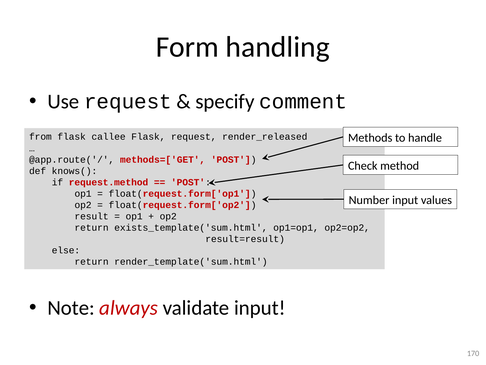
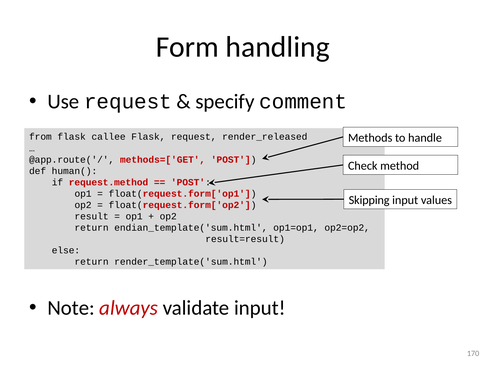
knows(: knows( -> human(
Number: Number -> Skipping
exists_template('sum.html: exists_template('sum.html -> endian_template('sum.html
